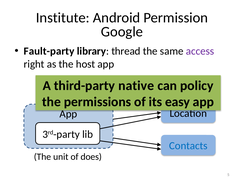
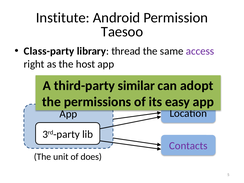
Google: Google -> Taesoo
Fault-party: Fault-party -> Class-party
native: native -> similar
policy: policy -> adopt
Contacts at (188, 146) colour: blue -> purple
